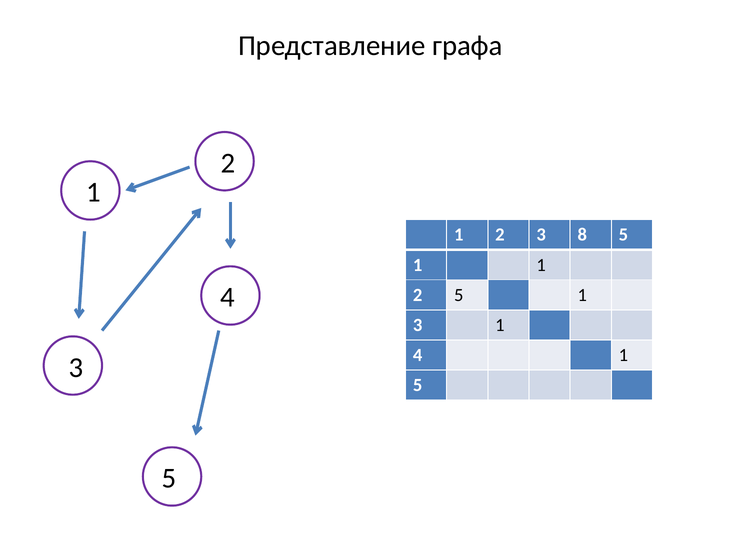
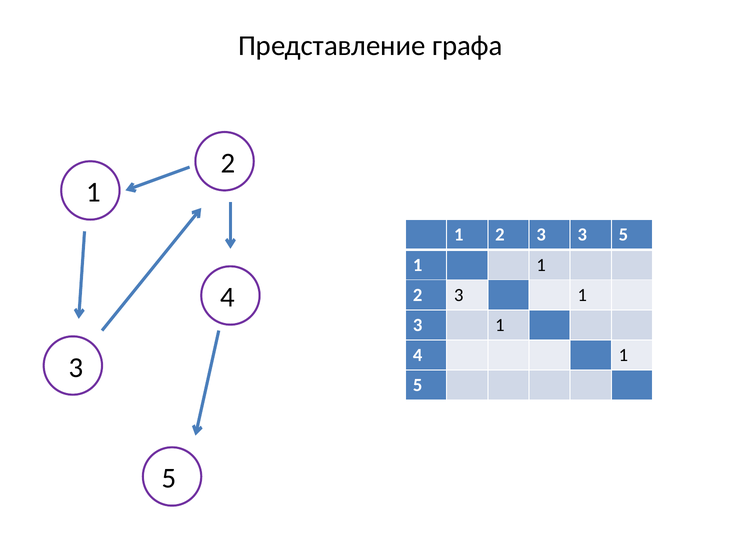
3 8: 8 -> 3
5 at (459, 295): 5 -> 3
